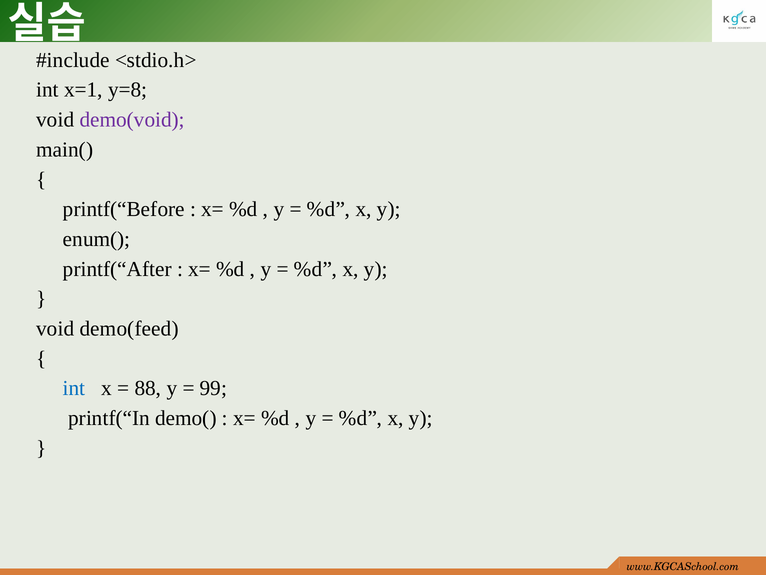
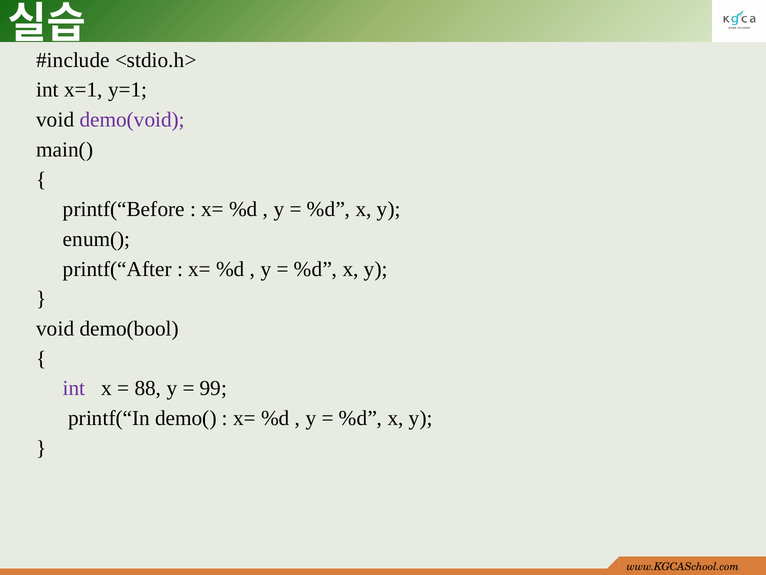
y=8: y=8 -> y=1
demo(feed: demo(feed -> demo(bool
int at (74, 388) colour: blue -> purple
